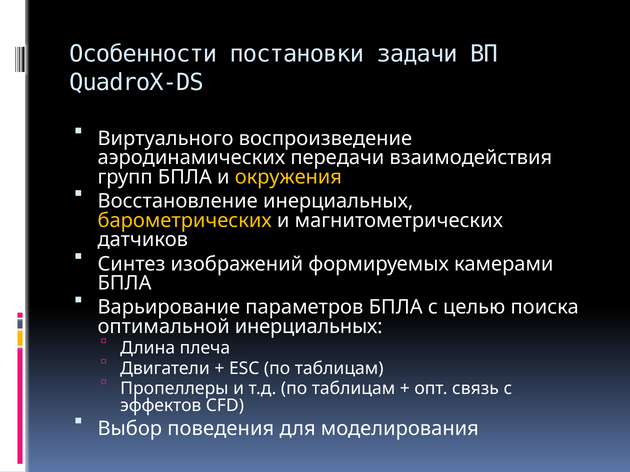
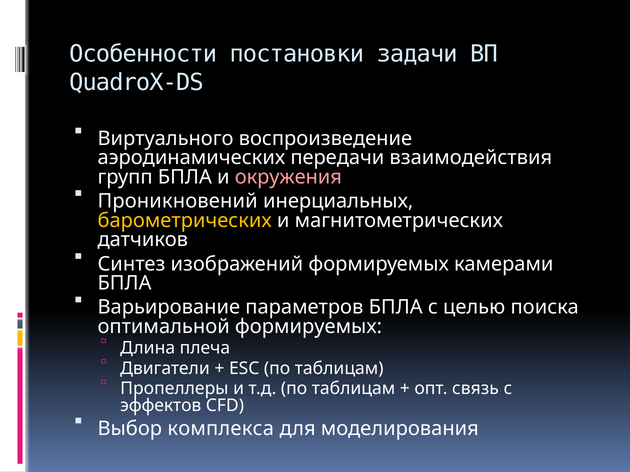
окружения colour: yellow -> pink
Восстановление: Восстановление -> Проникновений
оптимальной инерциальных: инерциальных -> формируемых
поведения: поведения -> комплекса
